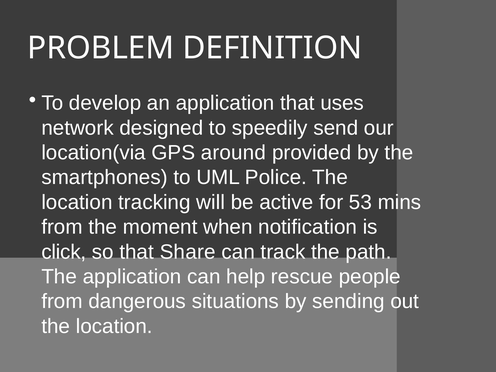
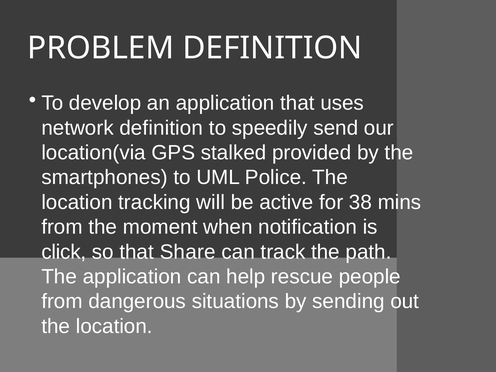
network designed: designed -> definition
around: around -> stalked
53: 53 -> 38
